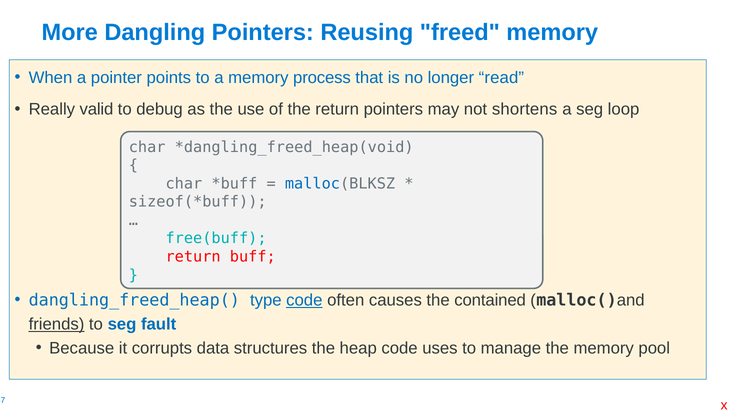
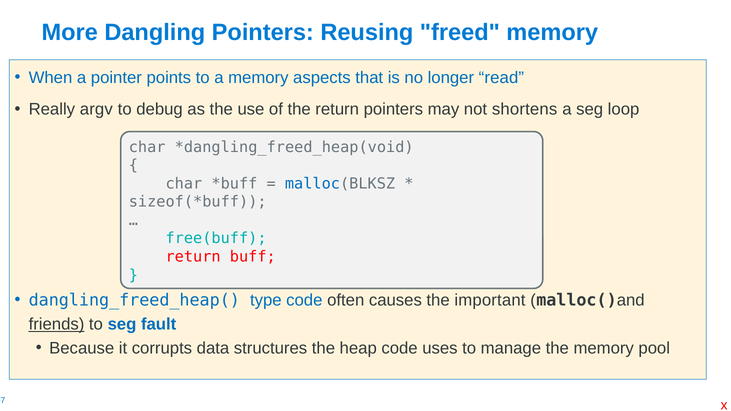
process: process -> aspects
valid: valid -> argv
code at (304, 300) underline: present -> none
contained: contained -> important
